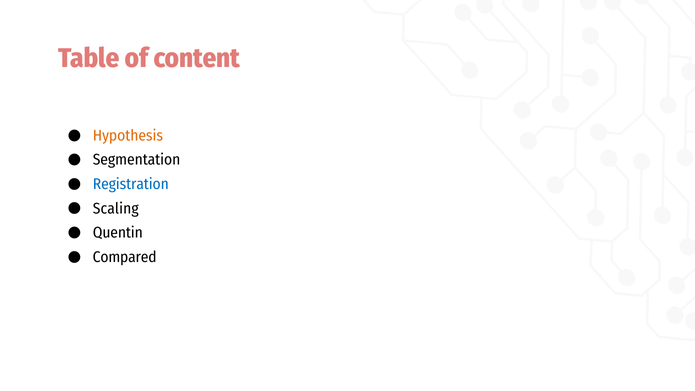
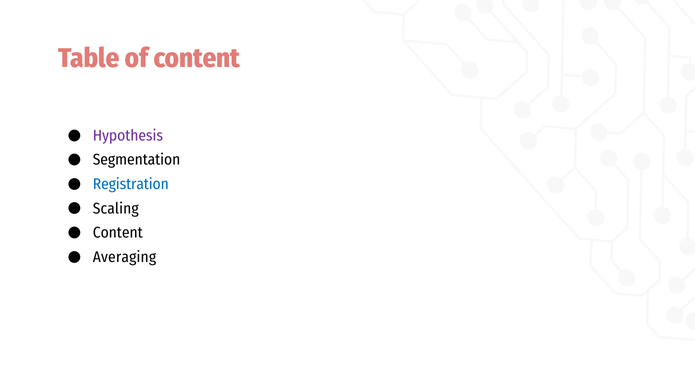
Hypothesis colour: orange -> purple
Quentin at (118, 233): Quentin -> Content
Compared: Compared -> Averaging
